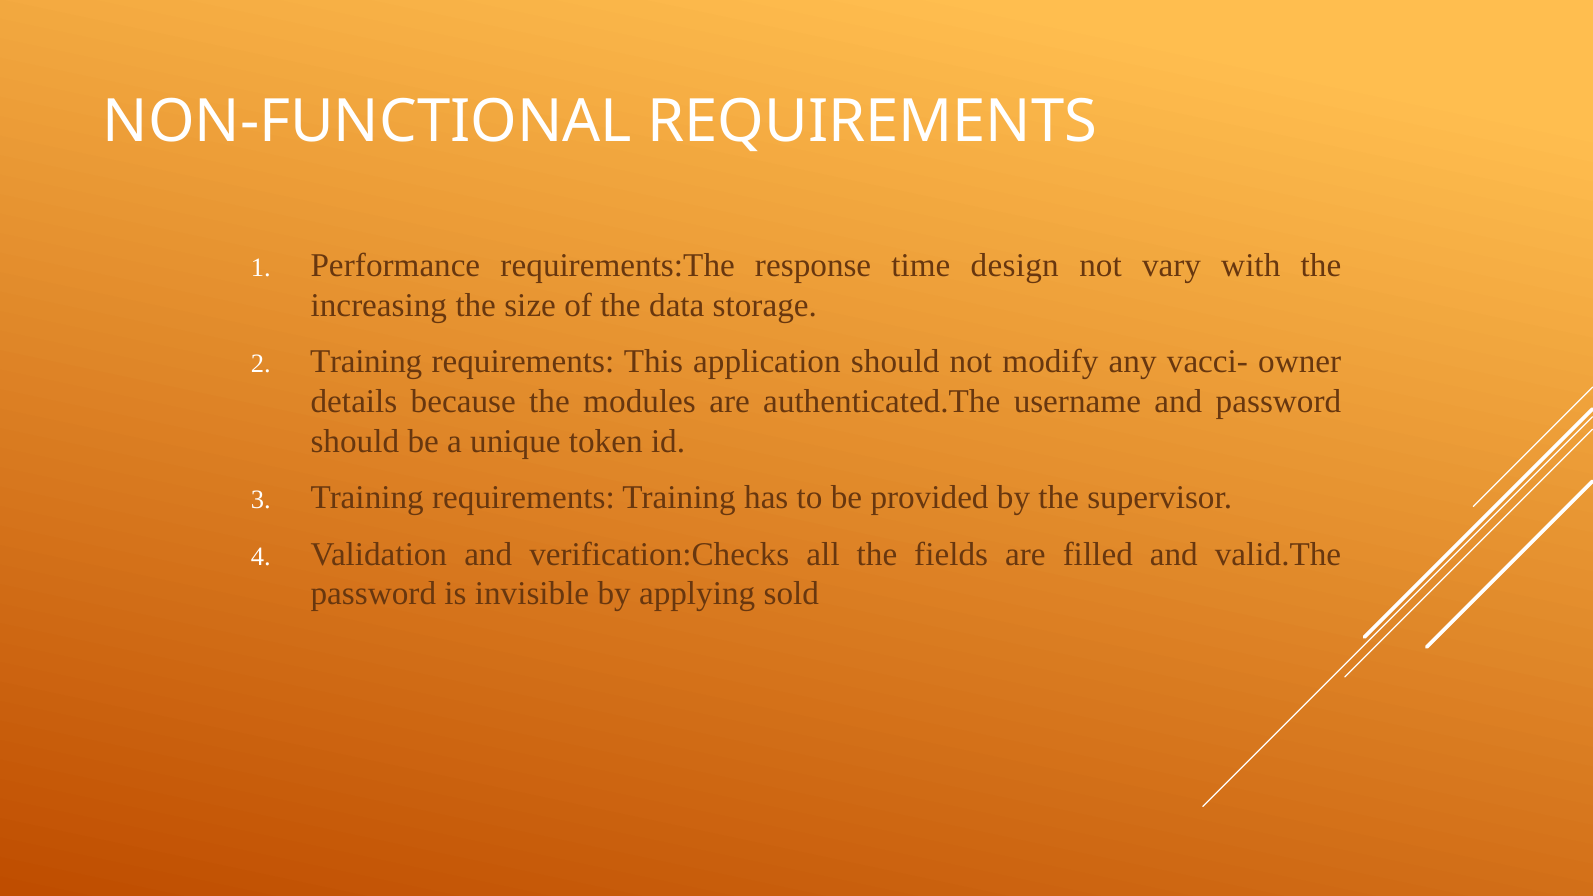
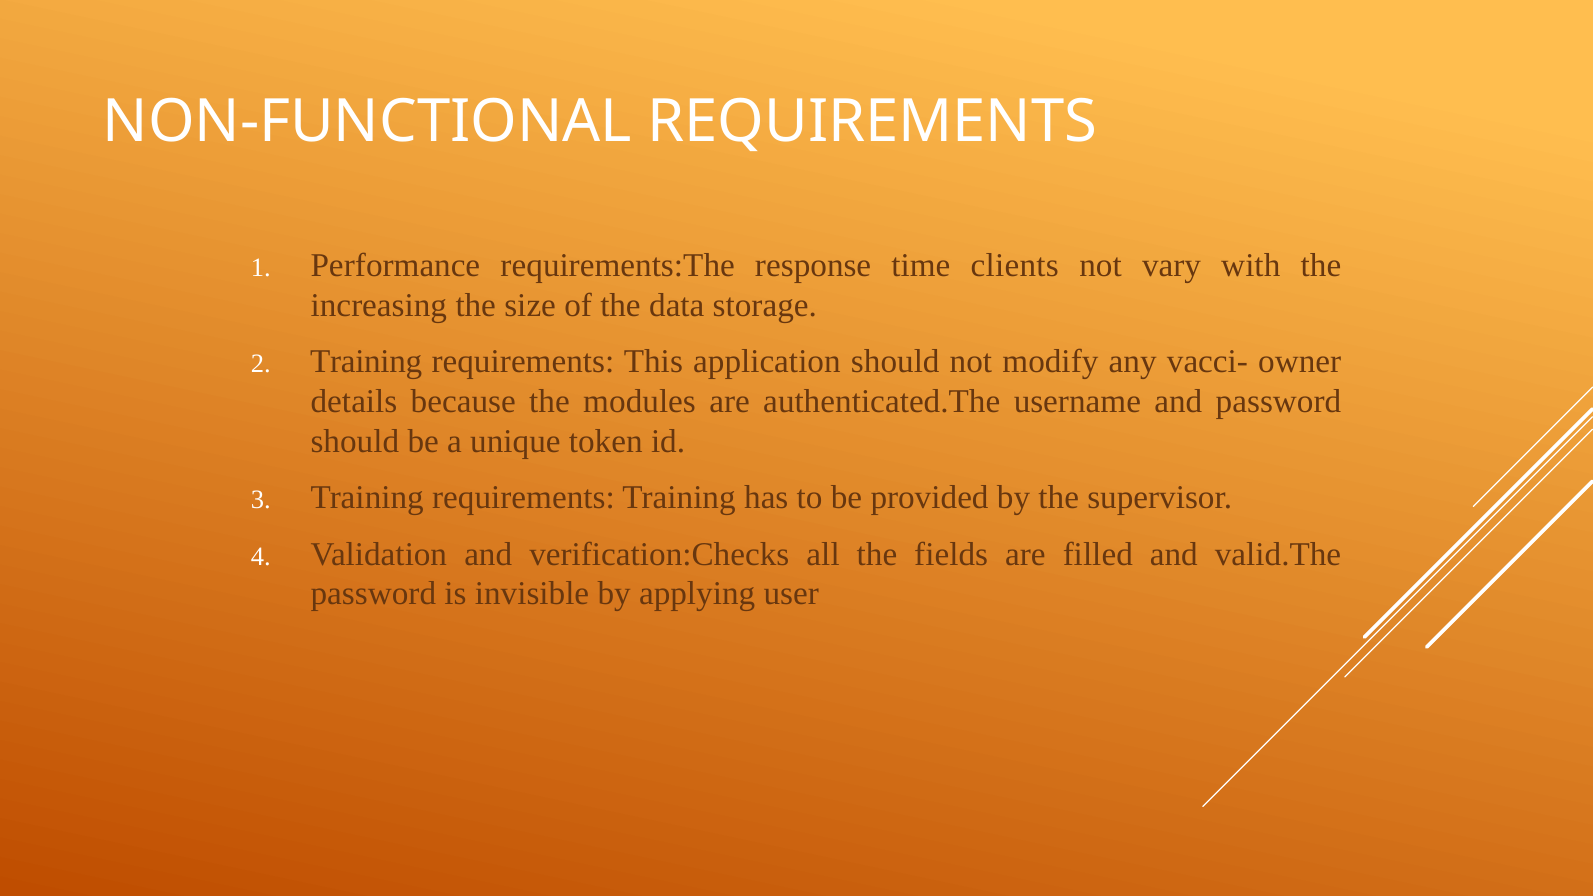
design: design -> clients
sold: sold -> user
